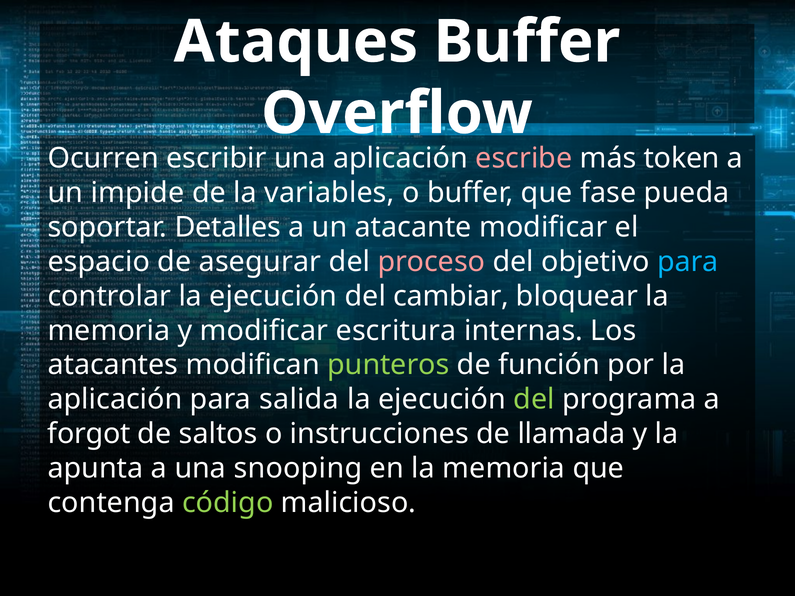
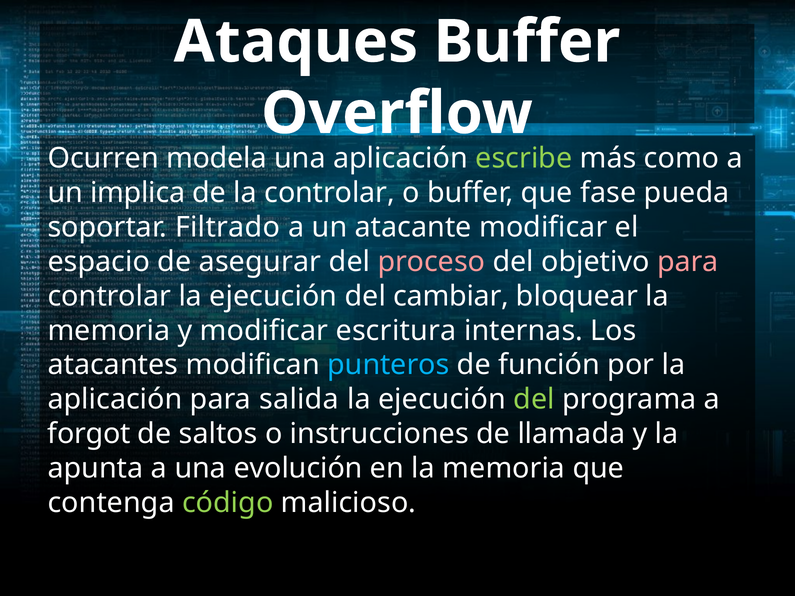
escribir: escribir -> modela
escribe colour: pink -> light green
token: token -> como
impide: impide -> implica
la variables: variables -> controlar
Detalles: Detalles -> Filtrado
para at (688, 262) colour: light blue -> pink
punteros colour: light green -> light blue
snooping: snooping -> evolución
